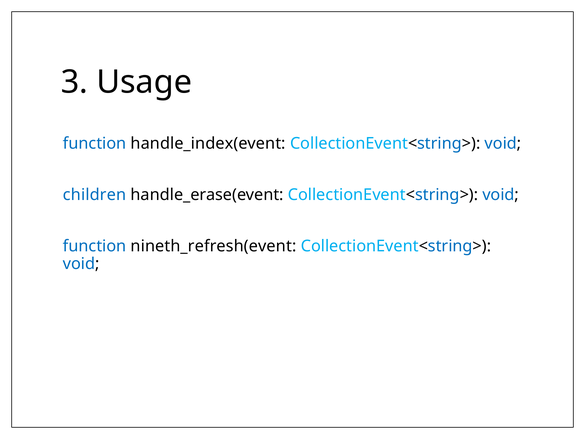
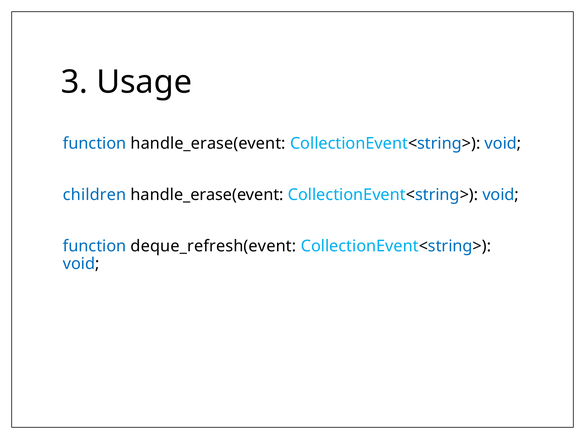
function handle_index(event: handle_index(event -> handle_erase(event
nineth_refresh(event: nineth_refresh(event -> deque_refresh(event
